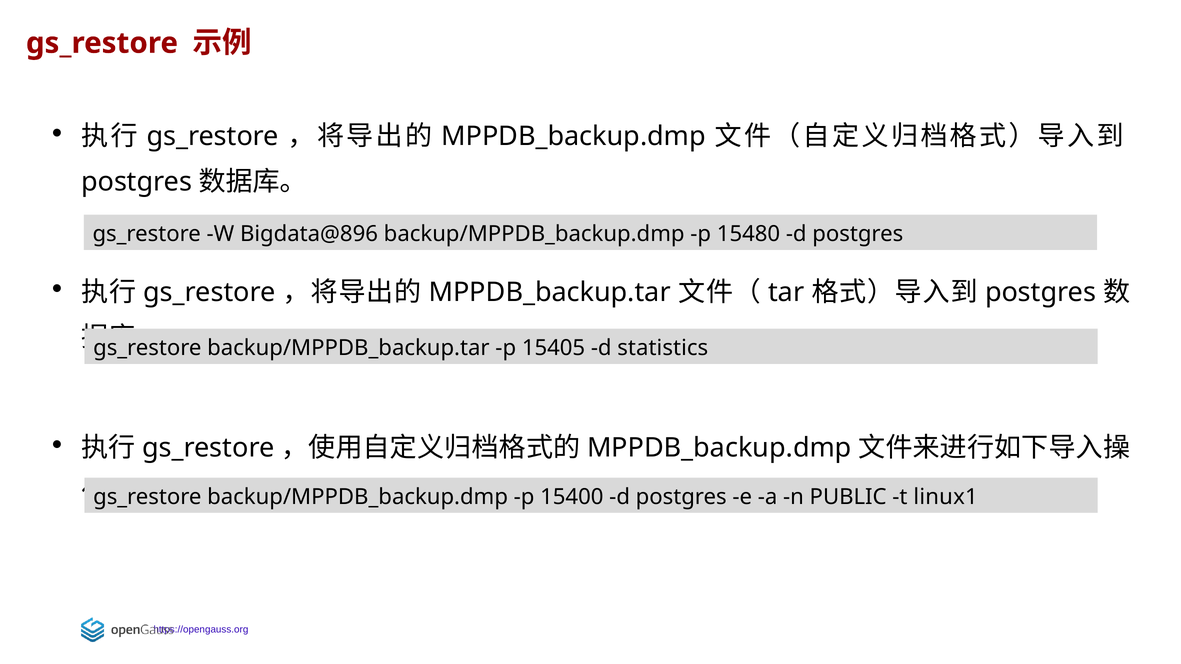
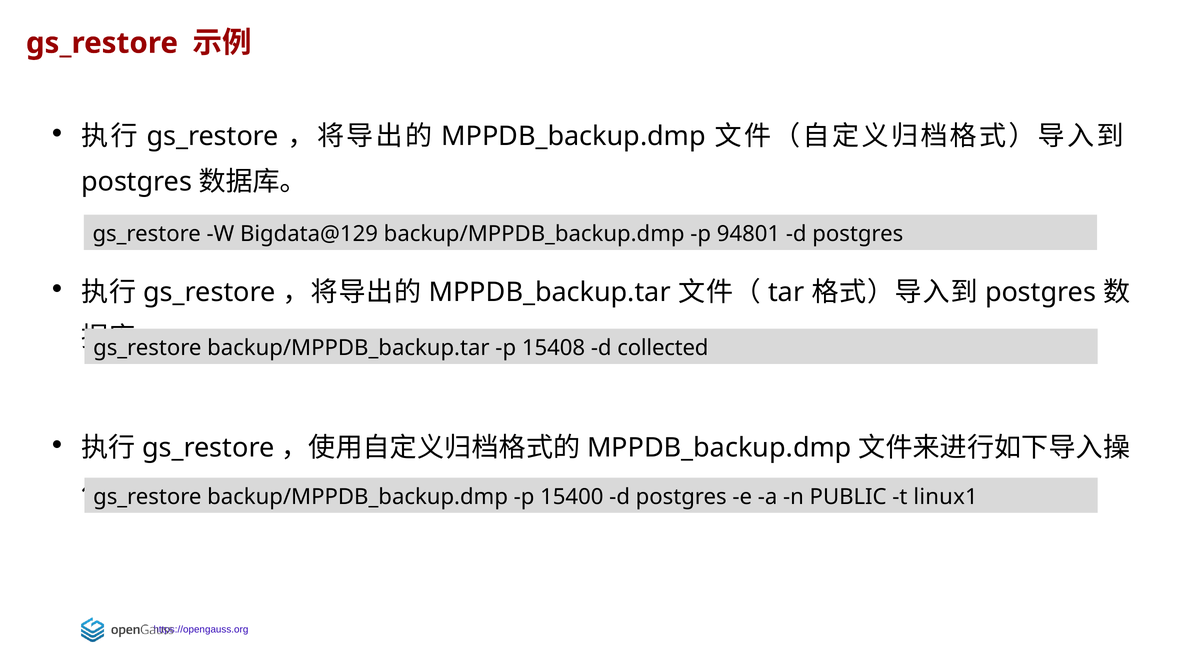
Bigdata@896: Bigdata@896 -> Bigdata@129
15480: 15480 -> 94801
15405: 15405 -> 15408
statistics: statistics -> collected
